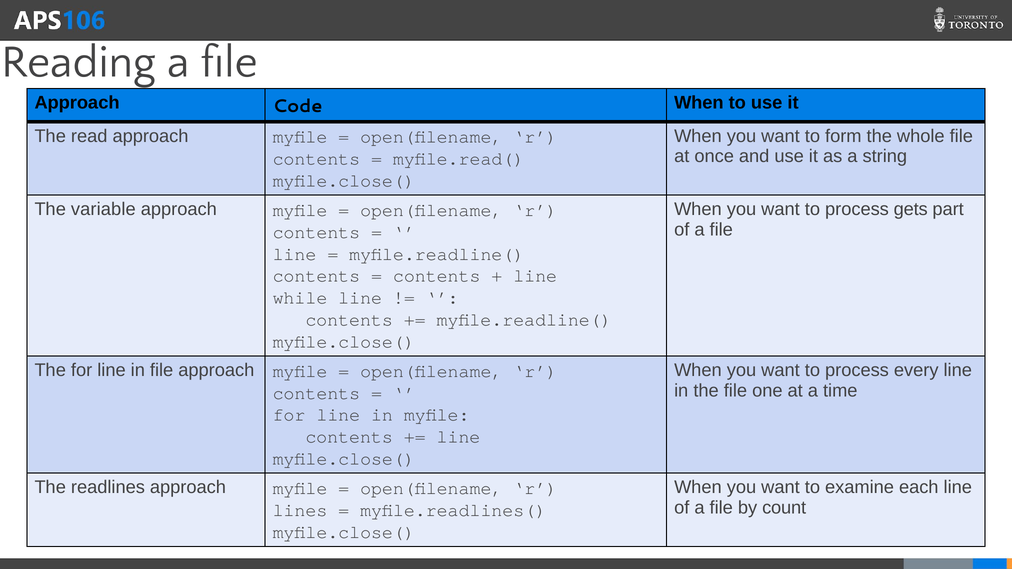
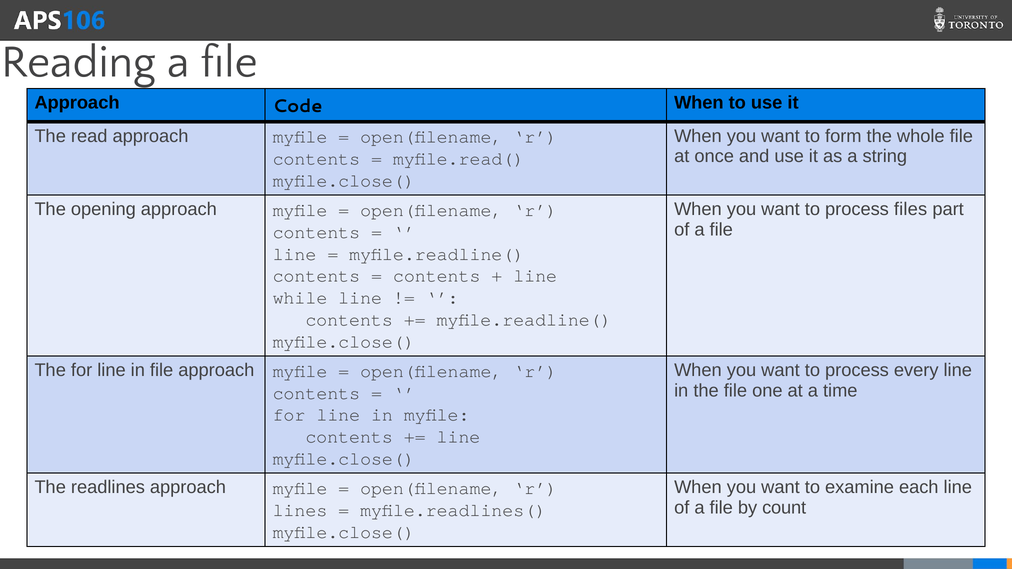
variable: variable -> opening
gets: gets -> files
